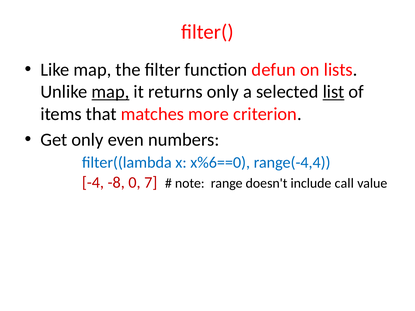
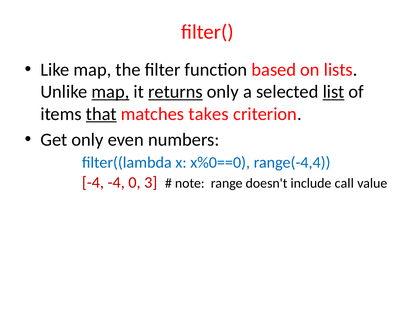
defun: defun -> based
returns underline: none -> present
that underline: none -> present
more: more -> takes
x%6==0: x%6==0 -> x%0==0
-4 -8: -8 -> -4
7: 7 -> 3
